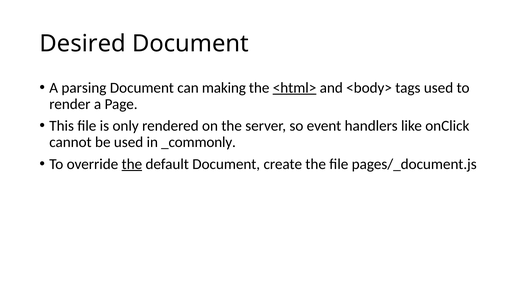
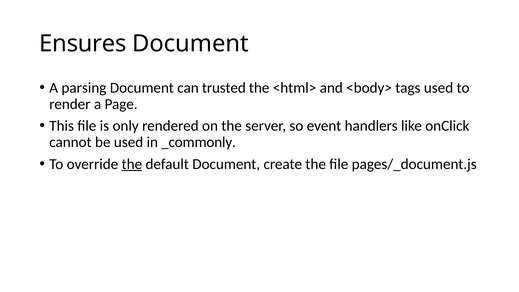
Desired: Desired -> Ensures
making: making -> trusted
<html> underline: present -> none
